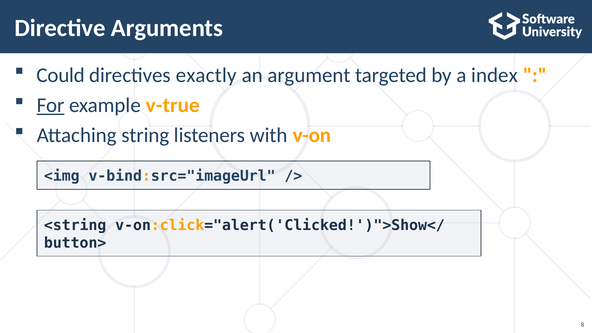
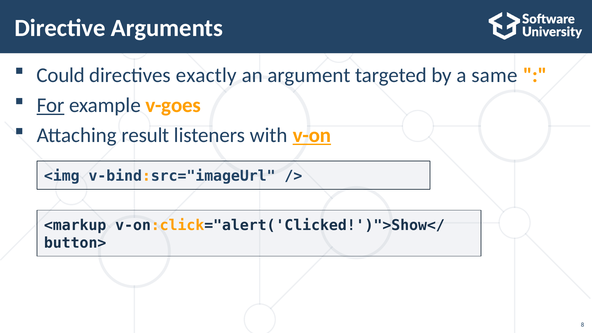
index: index -> same
v-true: v-true -> v-goes
string: string -> result
v-on underline: none -> present
<string: <string -> <markup
